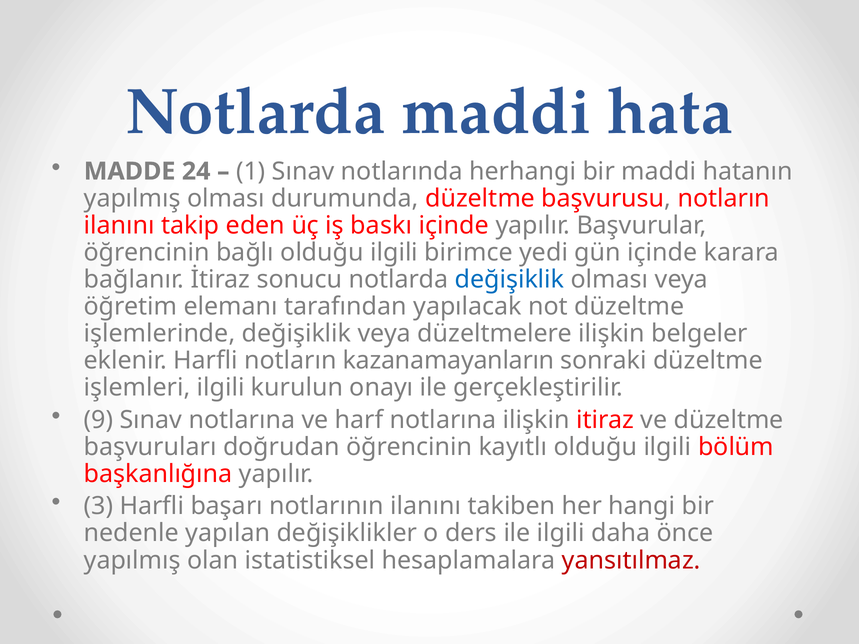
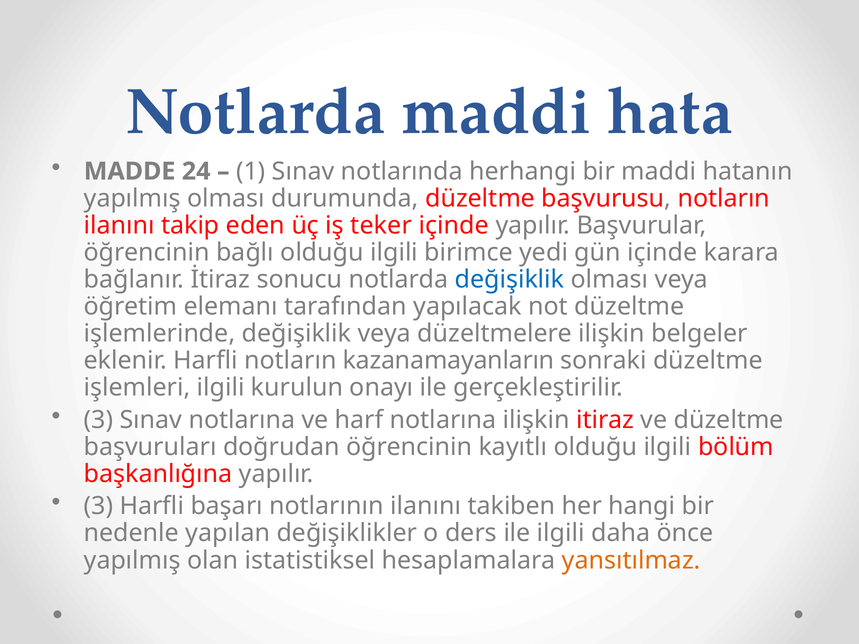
baskı: baskı -> teker
9 at (98, 420): 9 -> 3
yansıtılmaz colour: red -> orange
